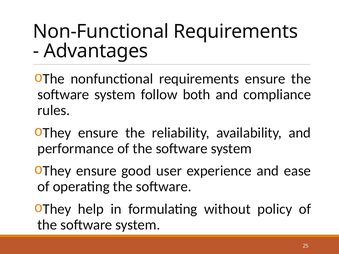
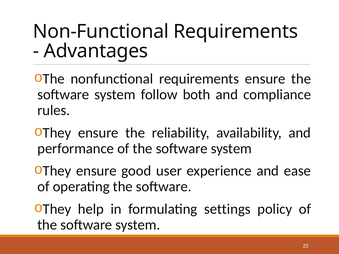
without: without -> settings
